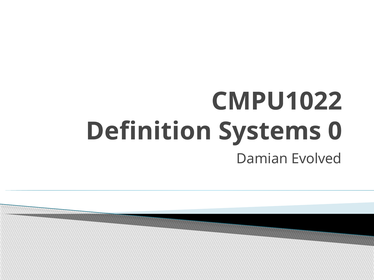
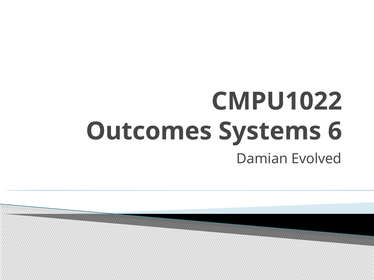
Definition: Definition -> Outcomes
0: 0 -> 6
